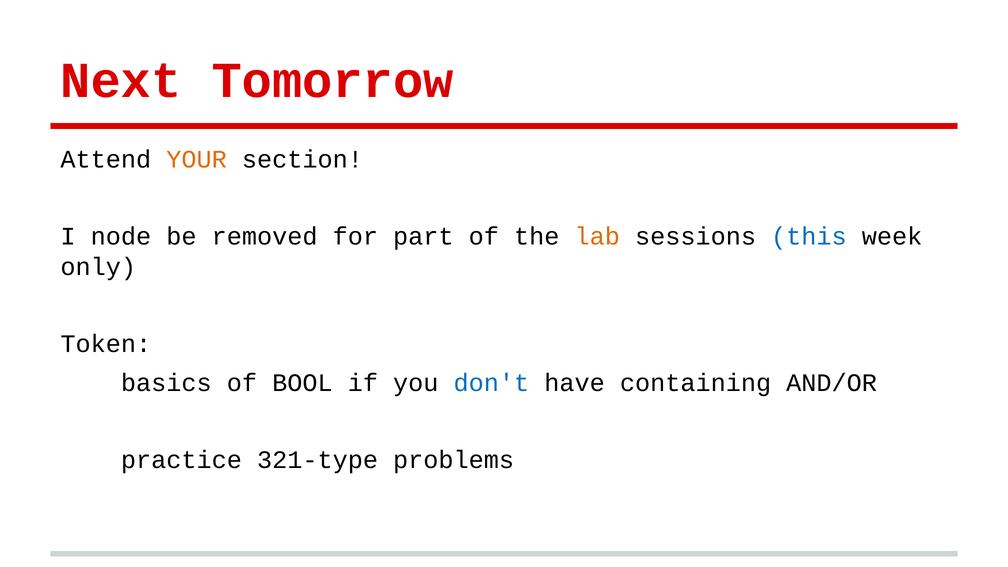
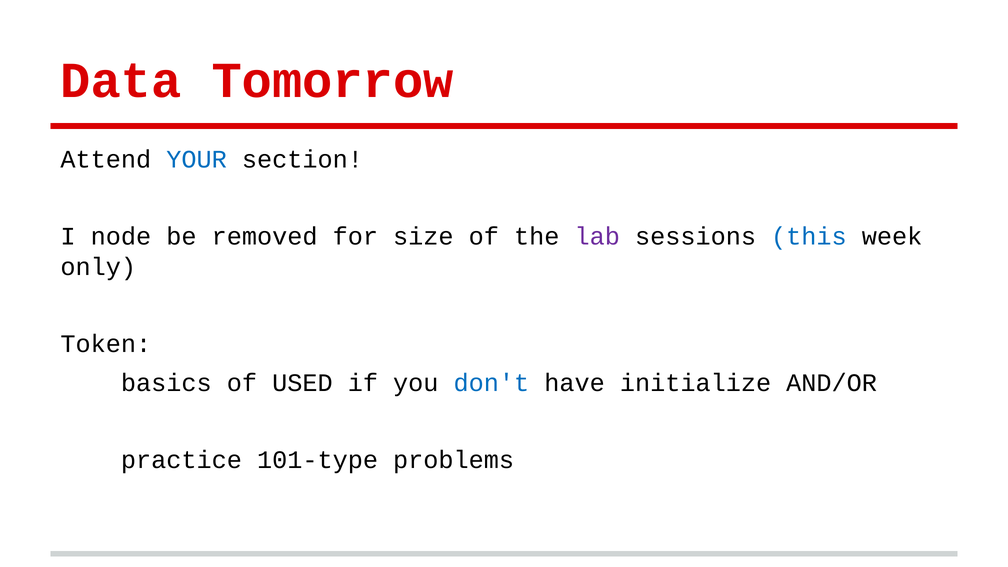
Next: Next -> Data
YOUR colour: orange -> blue
part: part -> size
lab colour: orange -> purple
BOOL: BOOL -> USED
containing: containing -> initialize
321-type: 321-type -> 101-type
